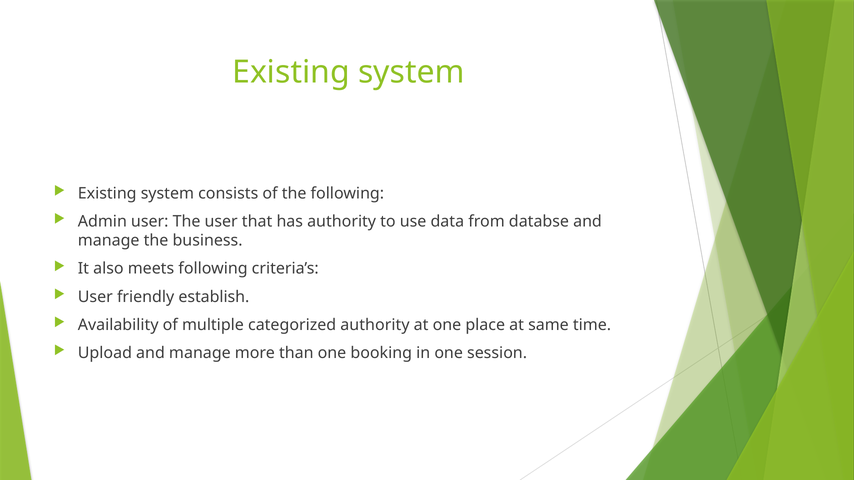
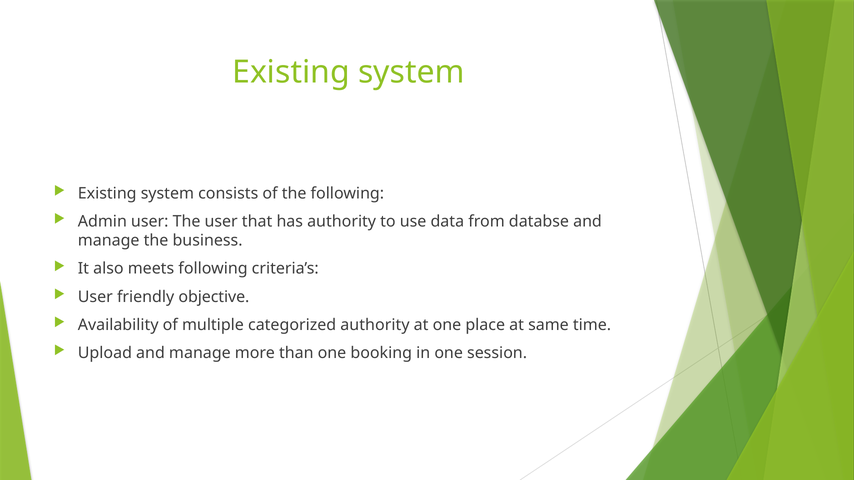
establish: establish -> objective
